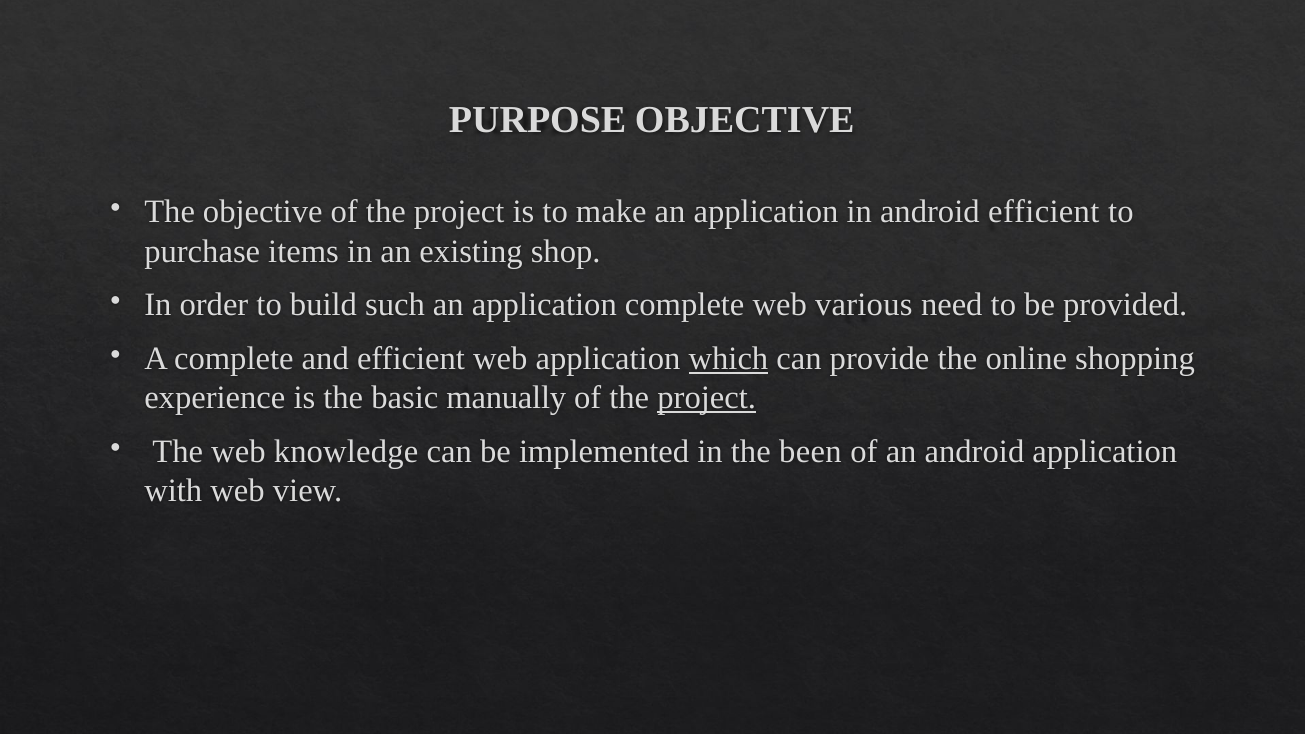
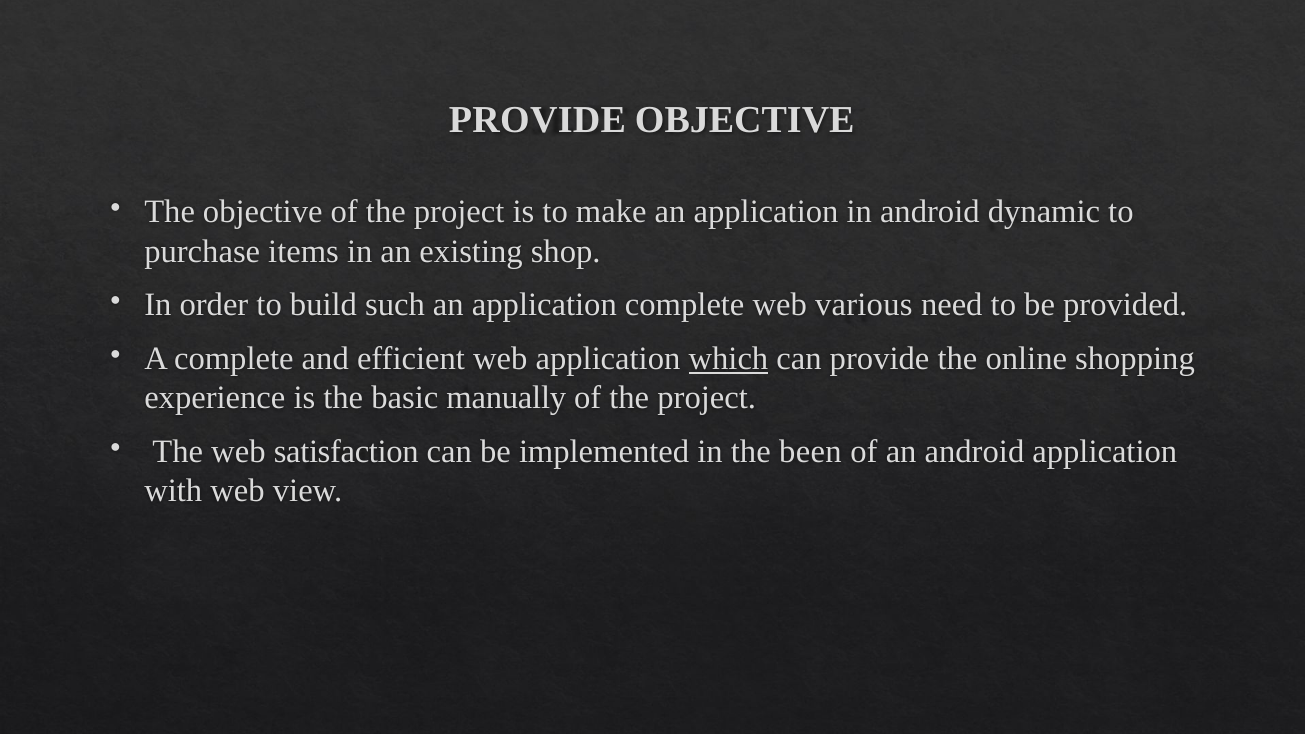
PURPOSE at (538, 120): PURPOSE -> PROVIDE
android efficient: efficient -> dynamic
project at (707, 398) underline: present -> none
knowledge: knowledge -> satisfaction
